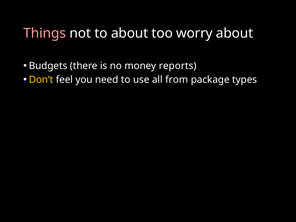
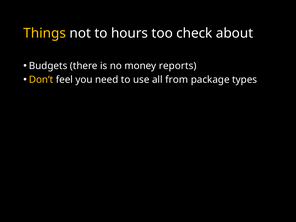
Things colour: pink -> yellow
to about: about -> hours
worry: worry -> check
